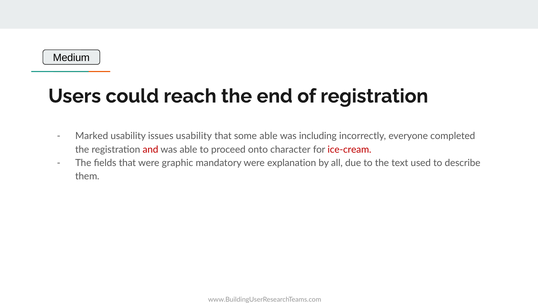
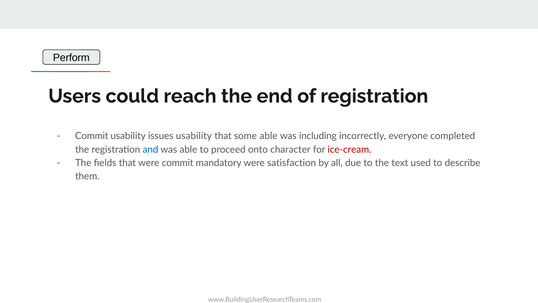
Medium: Medium -> Perform
Marked at (92, 136): Marked -> Commit
and colour: red -> blue
were graphic: graphic -> commit
explanation: explanation -> satisfaction
